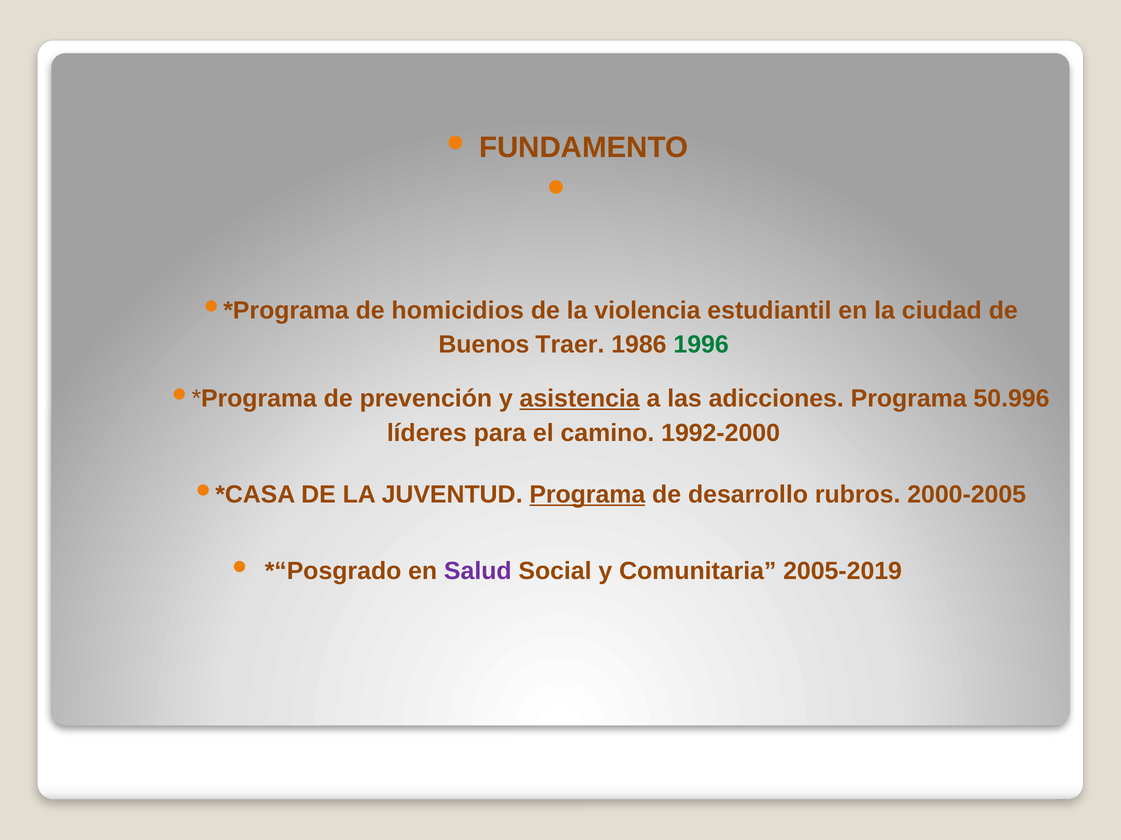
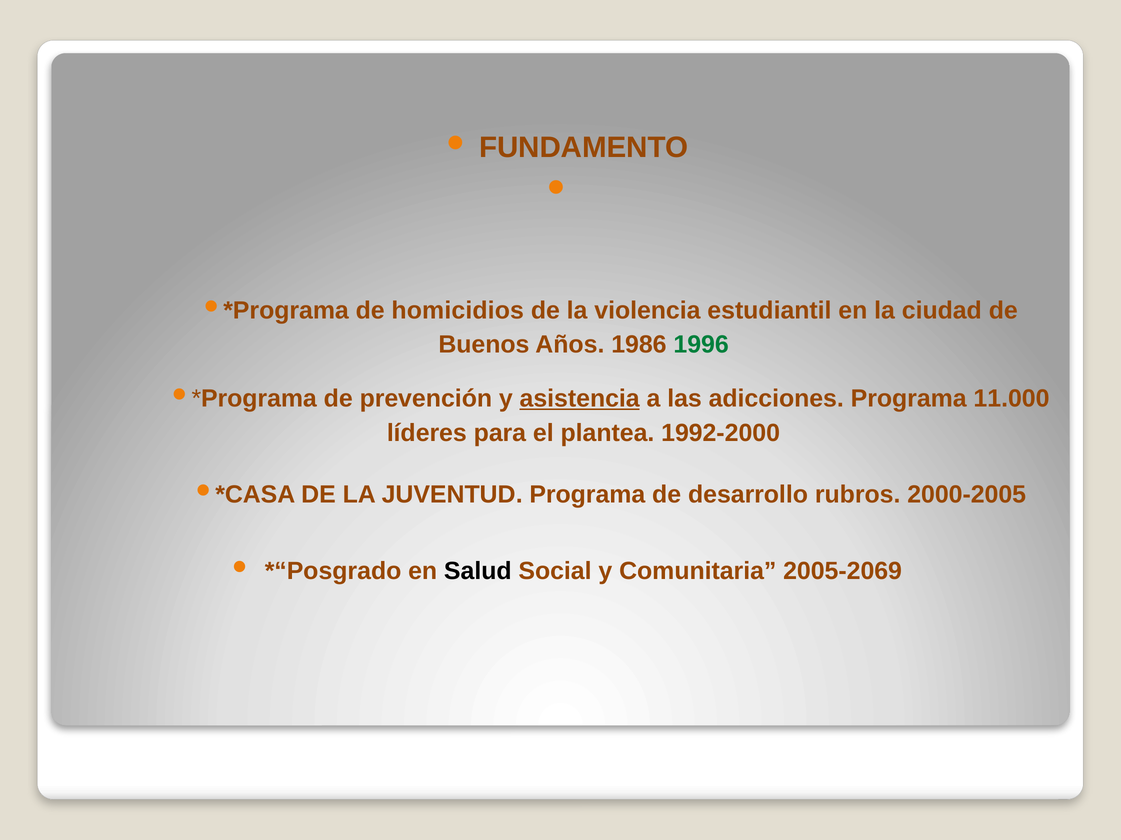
Traer: Traer -> Años
50.996: 50.996 -> 11.000
camino: camino -> plantea
Programa at (587, 495) underline: present -> none
Salud colour: purple -> black
2005-2019: 2005-2019 -> 2005-2069
